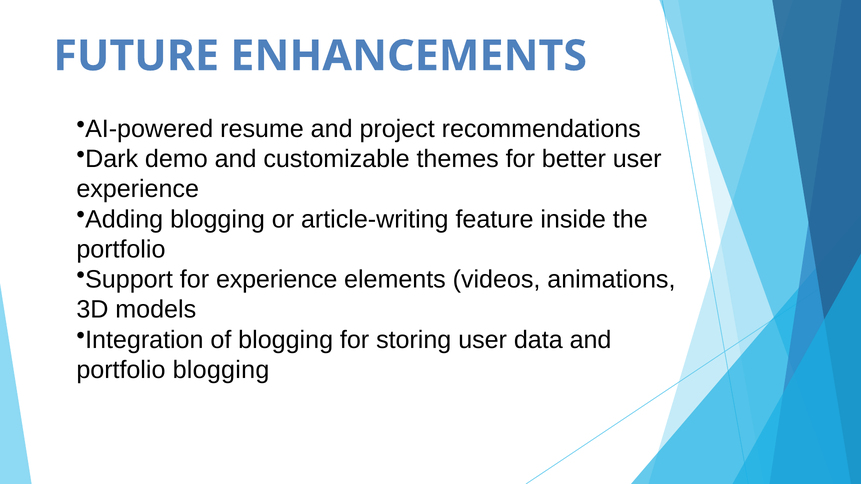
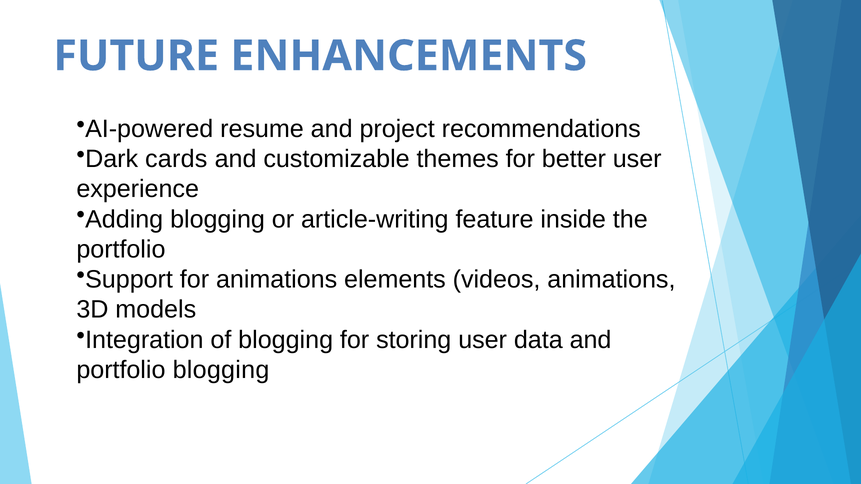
demo: demo -> cards
for experience: experience -> animations
